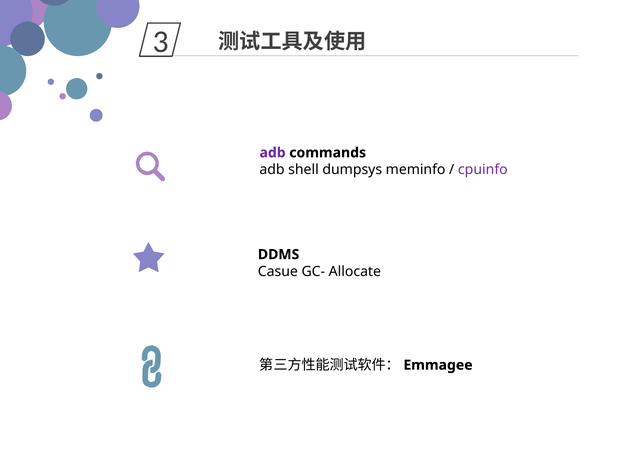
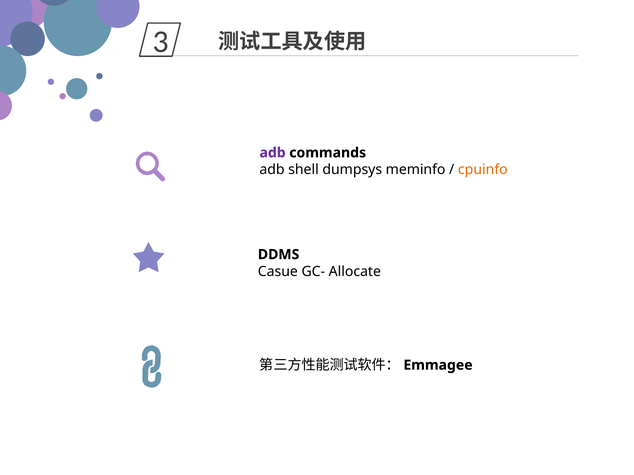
cpuinfo colour: purple -> orange
